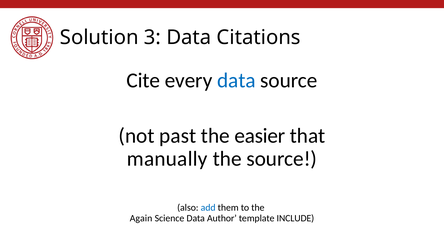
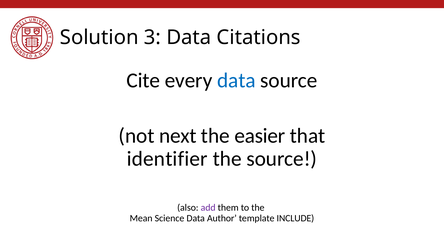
past: past -> next
manually: manually -> identifier
add colour: blue -> purple
Again: Again -> Mean
